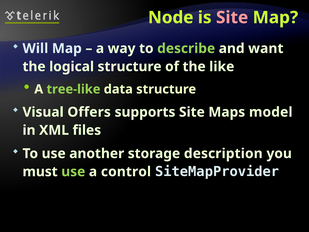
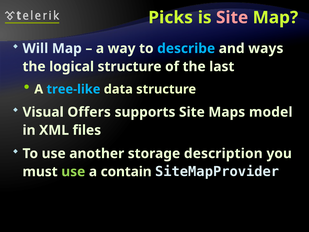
Node: Node -> Picks
describe colour: light green -> light blue
want: want -> ways
like: like -> last
tree-like colour: light green -> light blue
control: control -> contain
